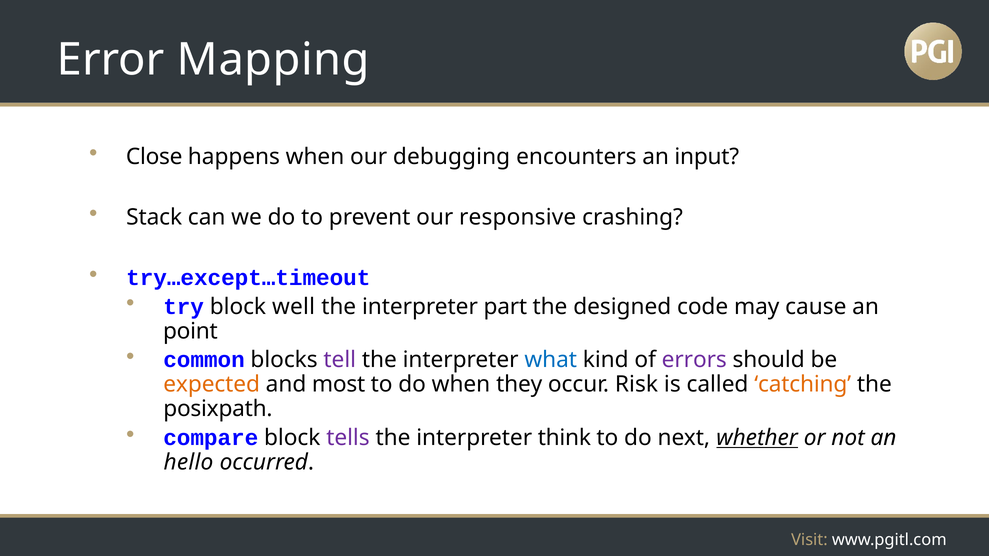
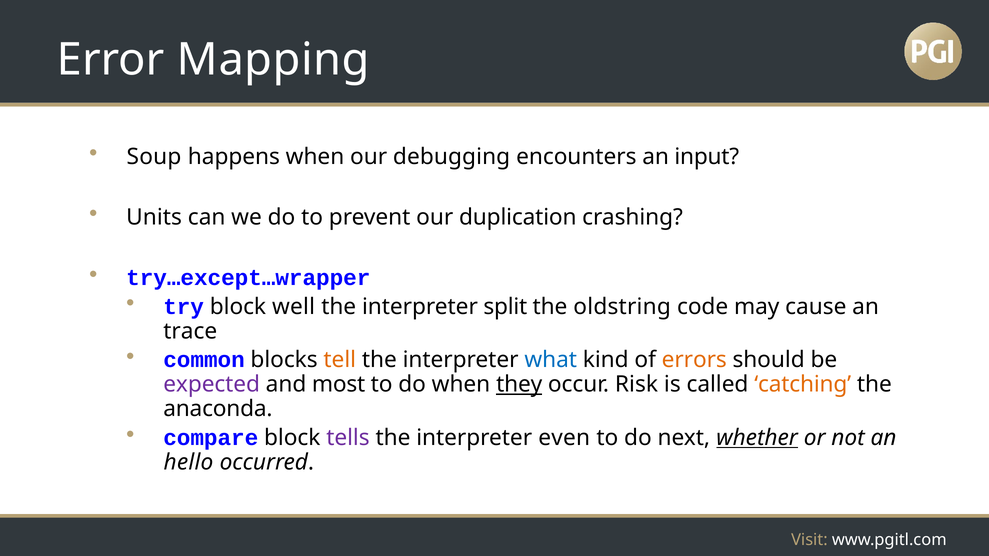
Close: Close -> Soup
Stack: Stack -> Units
responsive: responsive -> duplication
try…except…timeout: try…except…timeout -> try…except…wrapper
part: part -> split
designed: designed -> oldstring
point: point -> trace
tell colour: purple -> orange
errors colour: purple -> orange
expected colour: orange -> purple
they underline: none -> present
posixpath: posixpath -> anaconda
think: think -> even
